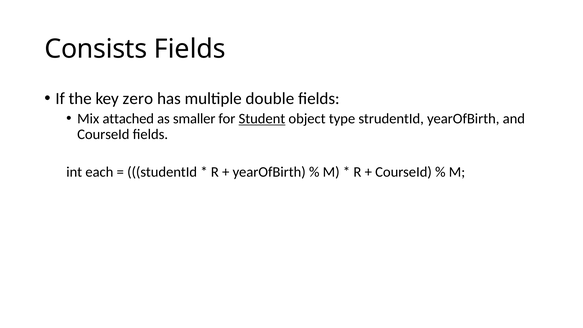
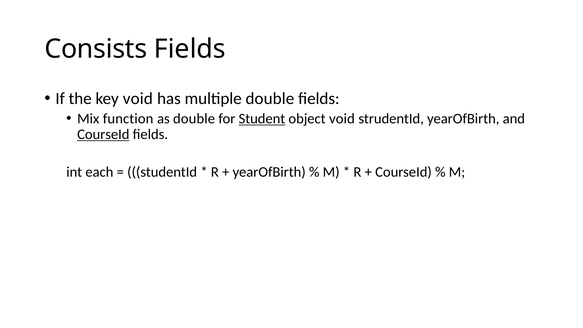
key zero: zero -> void
attached: attached -> function
as smaller: smaller -> double
object type: type -> void
CourseId at (103, 134) underline: none -> present
